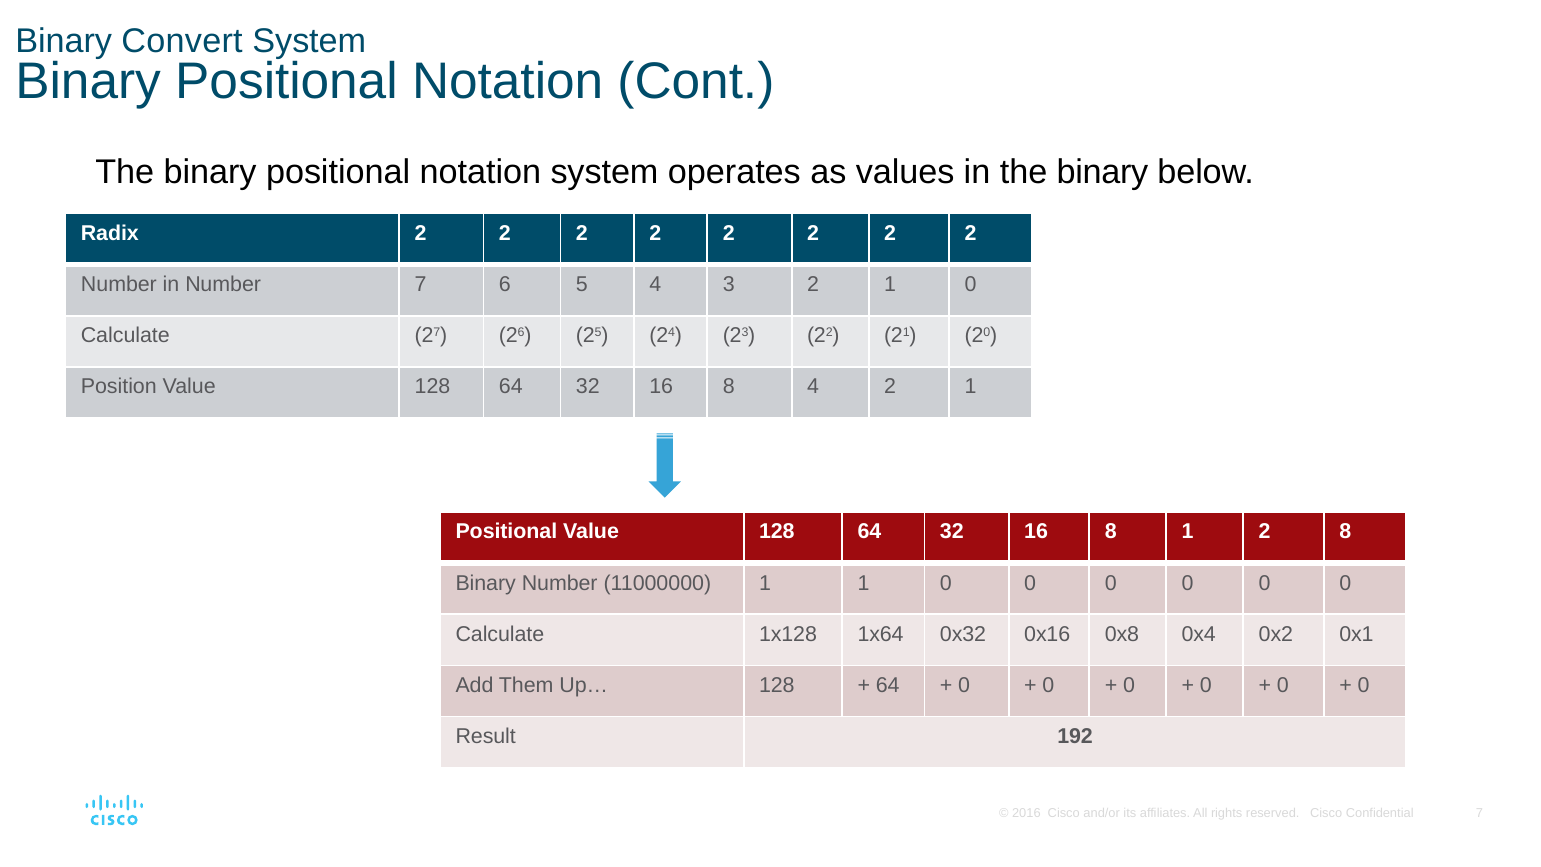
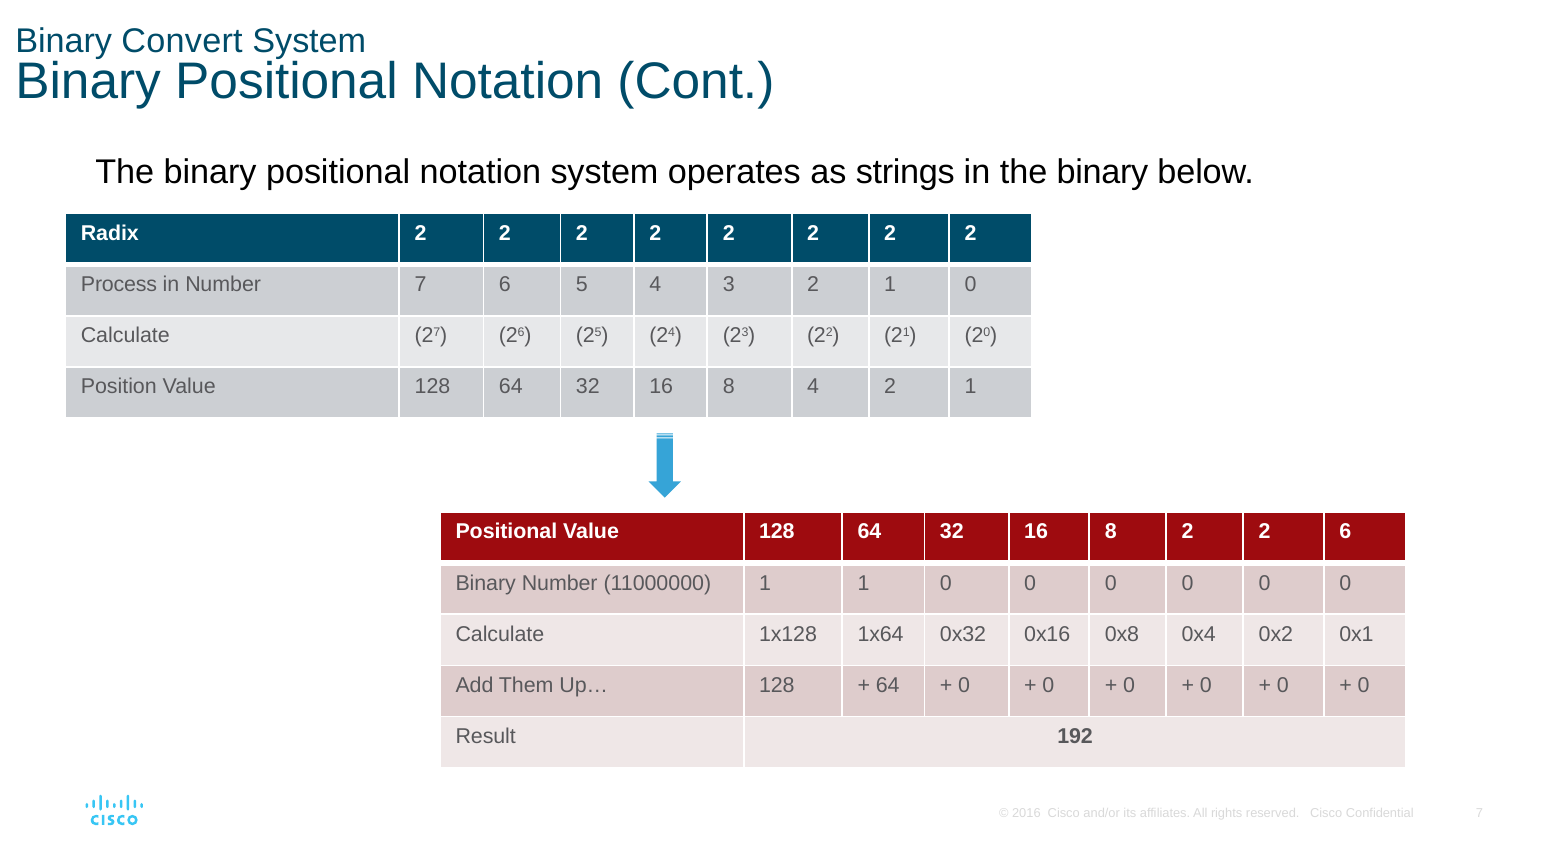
values: values -> strings
Number at (119, 284): Number -> Process
8 1: 1 -> 2
2 8: 8 -> 6
